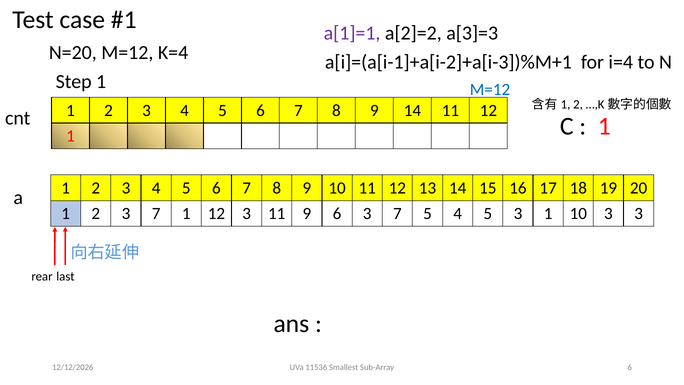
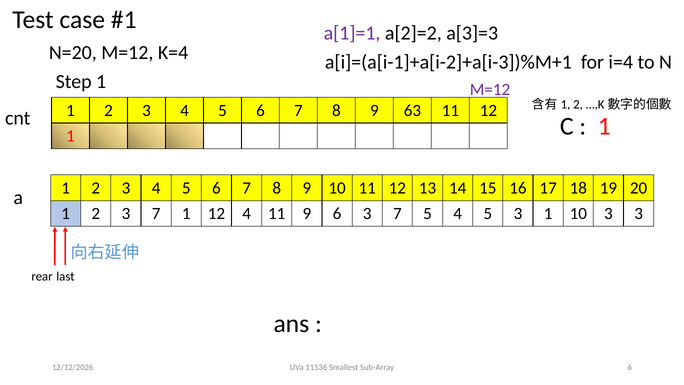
M=12 at (490, 89) colour: blue -> purple
9 14: 14 -> 63
12 3: 3 -> 4
